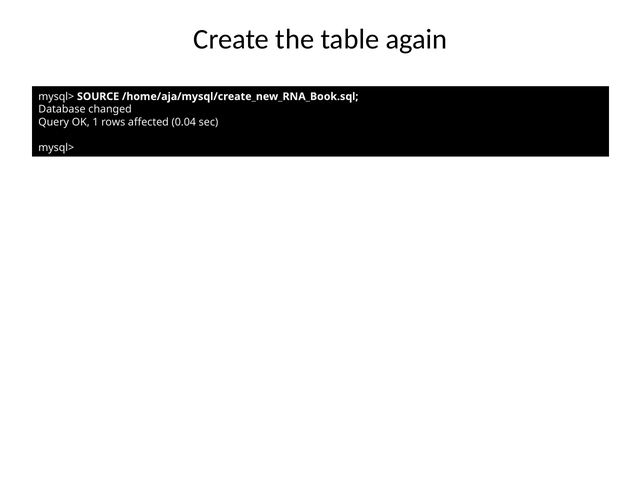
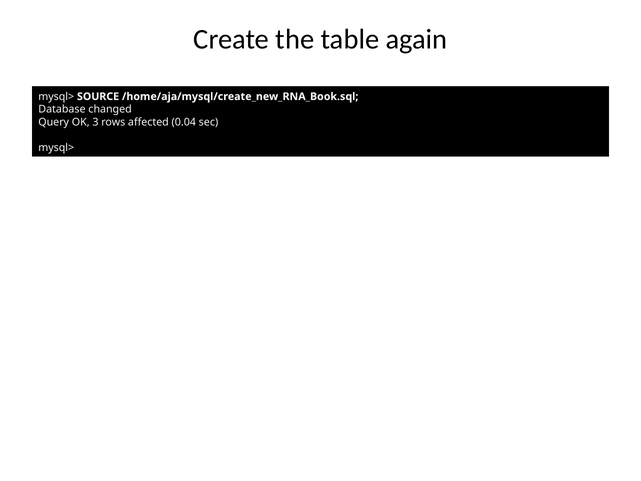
1: 1 -> 3
